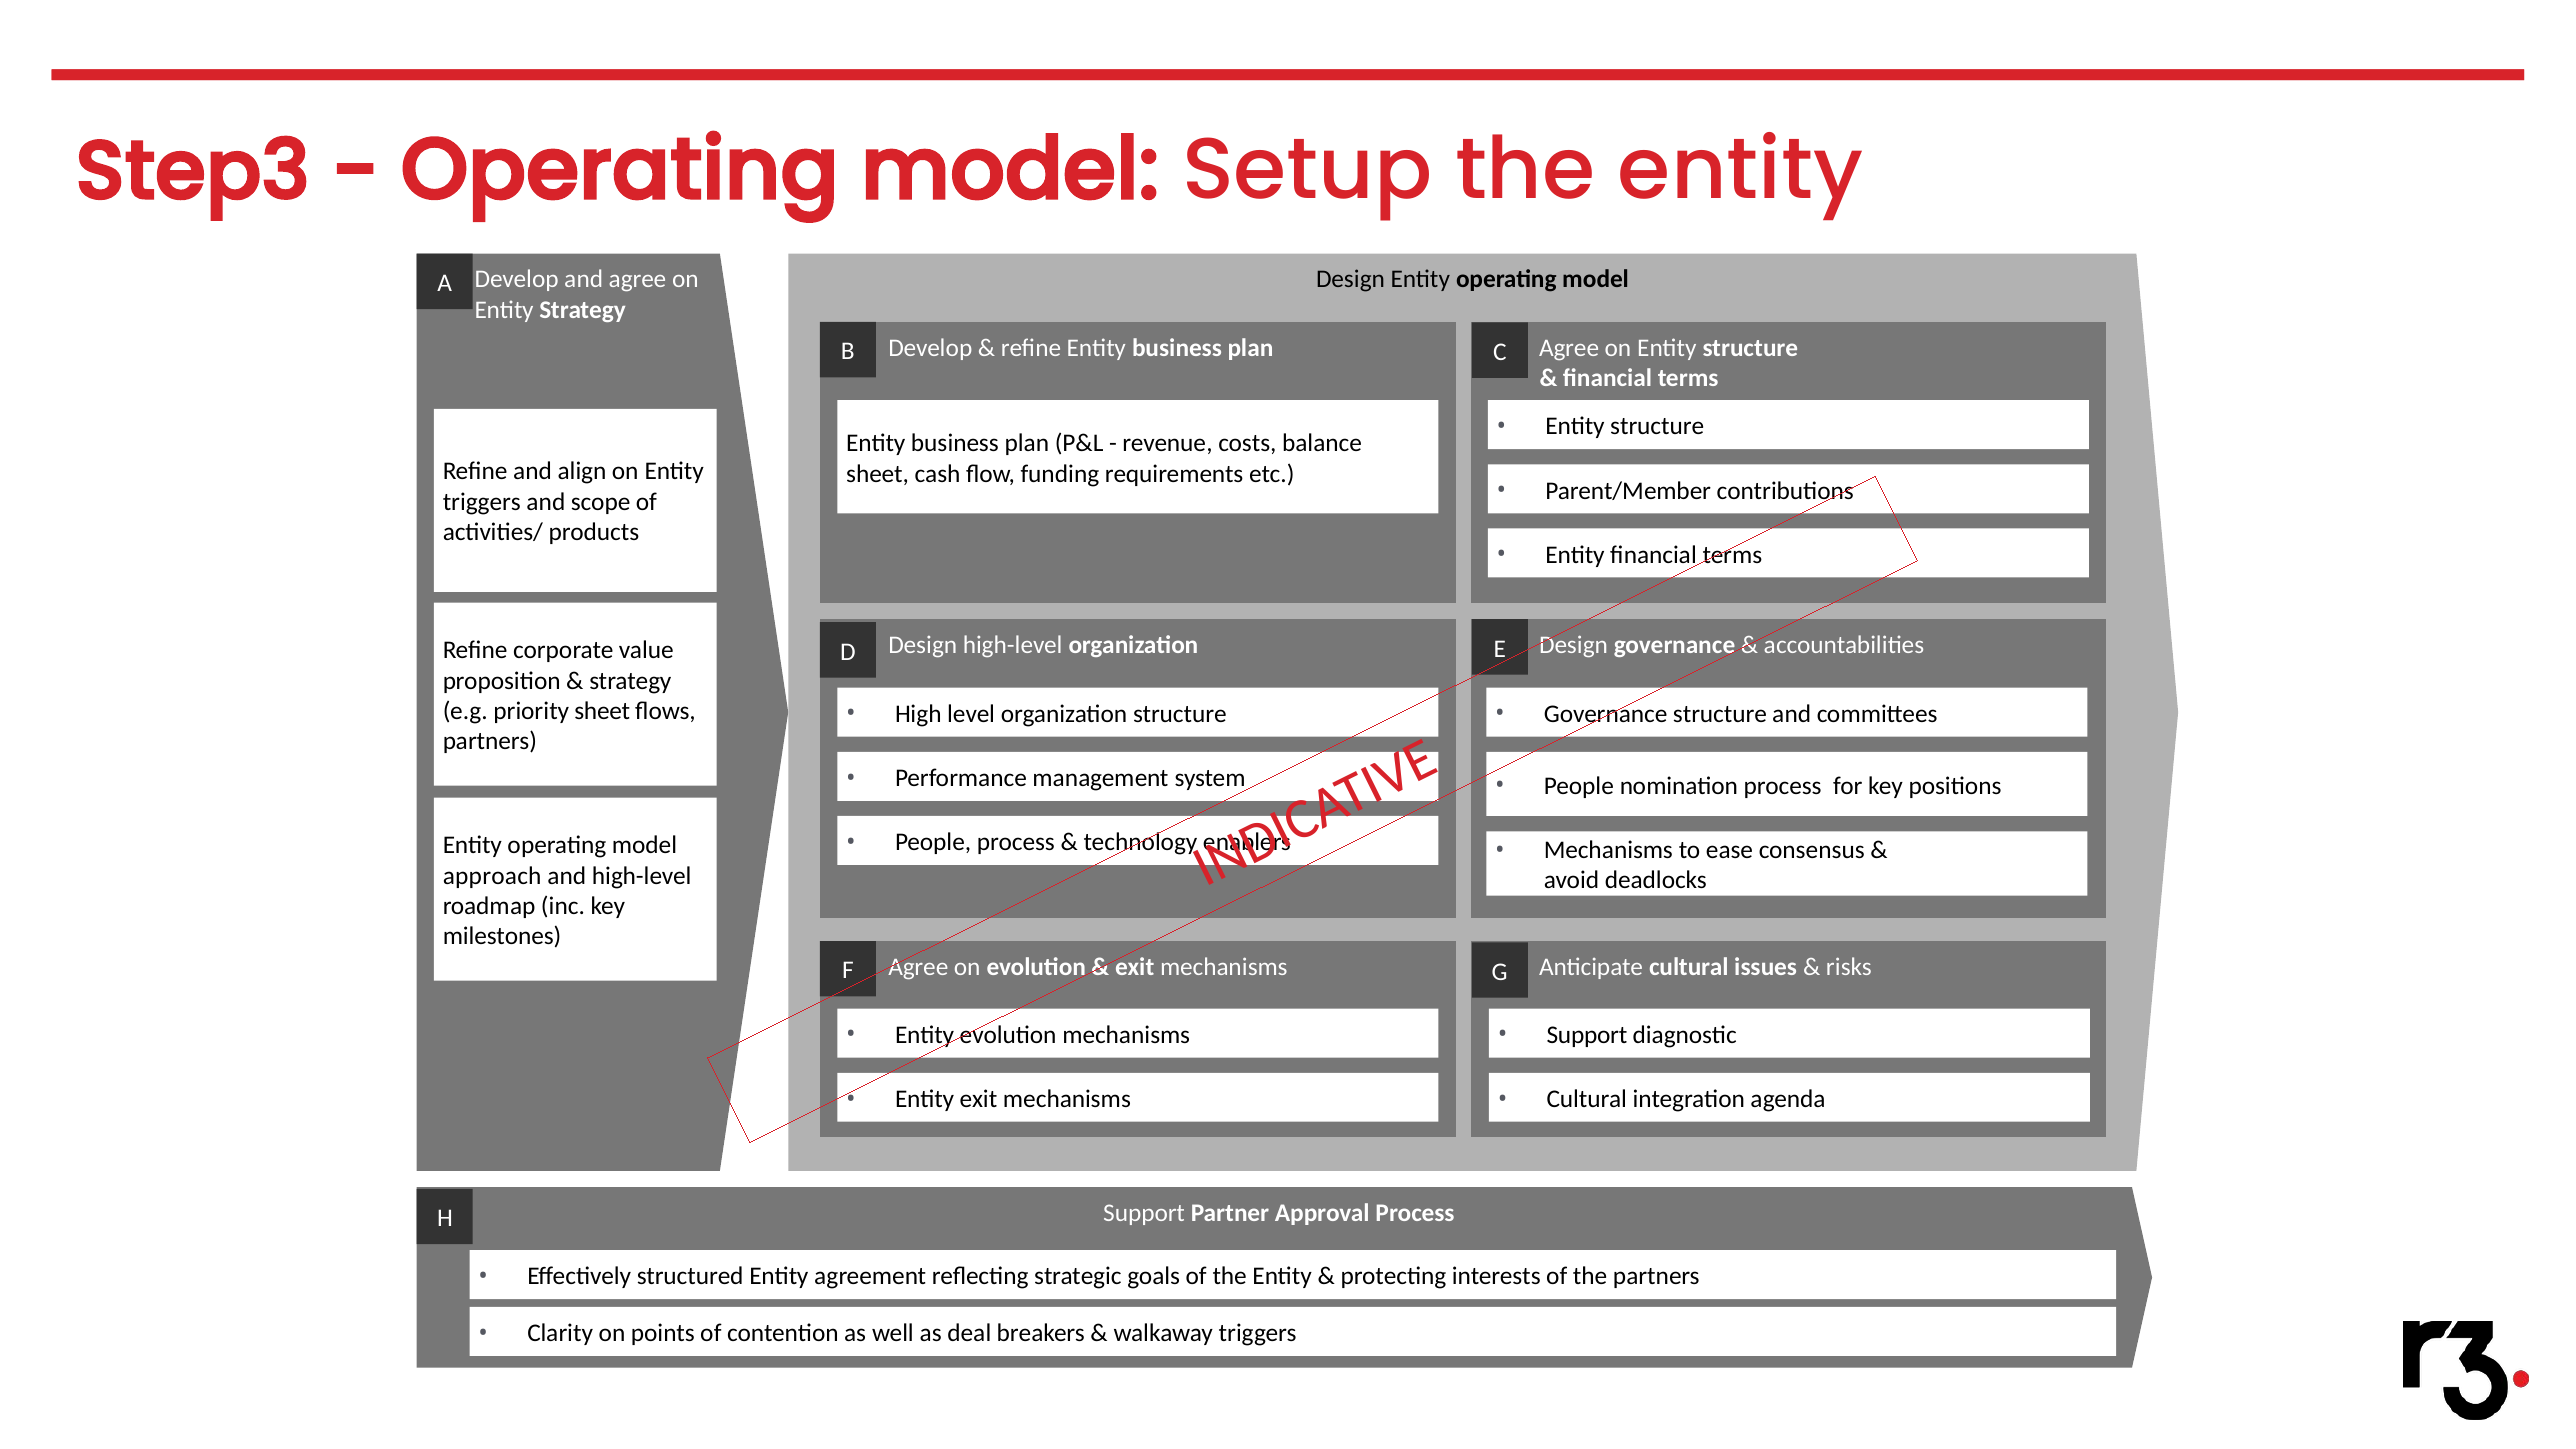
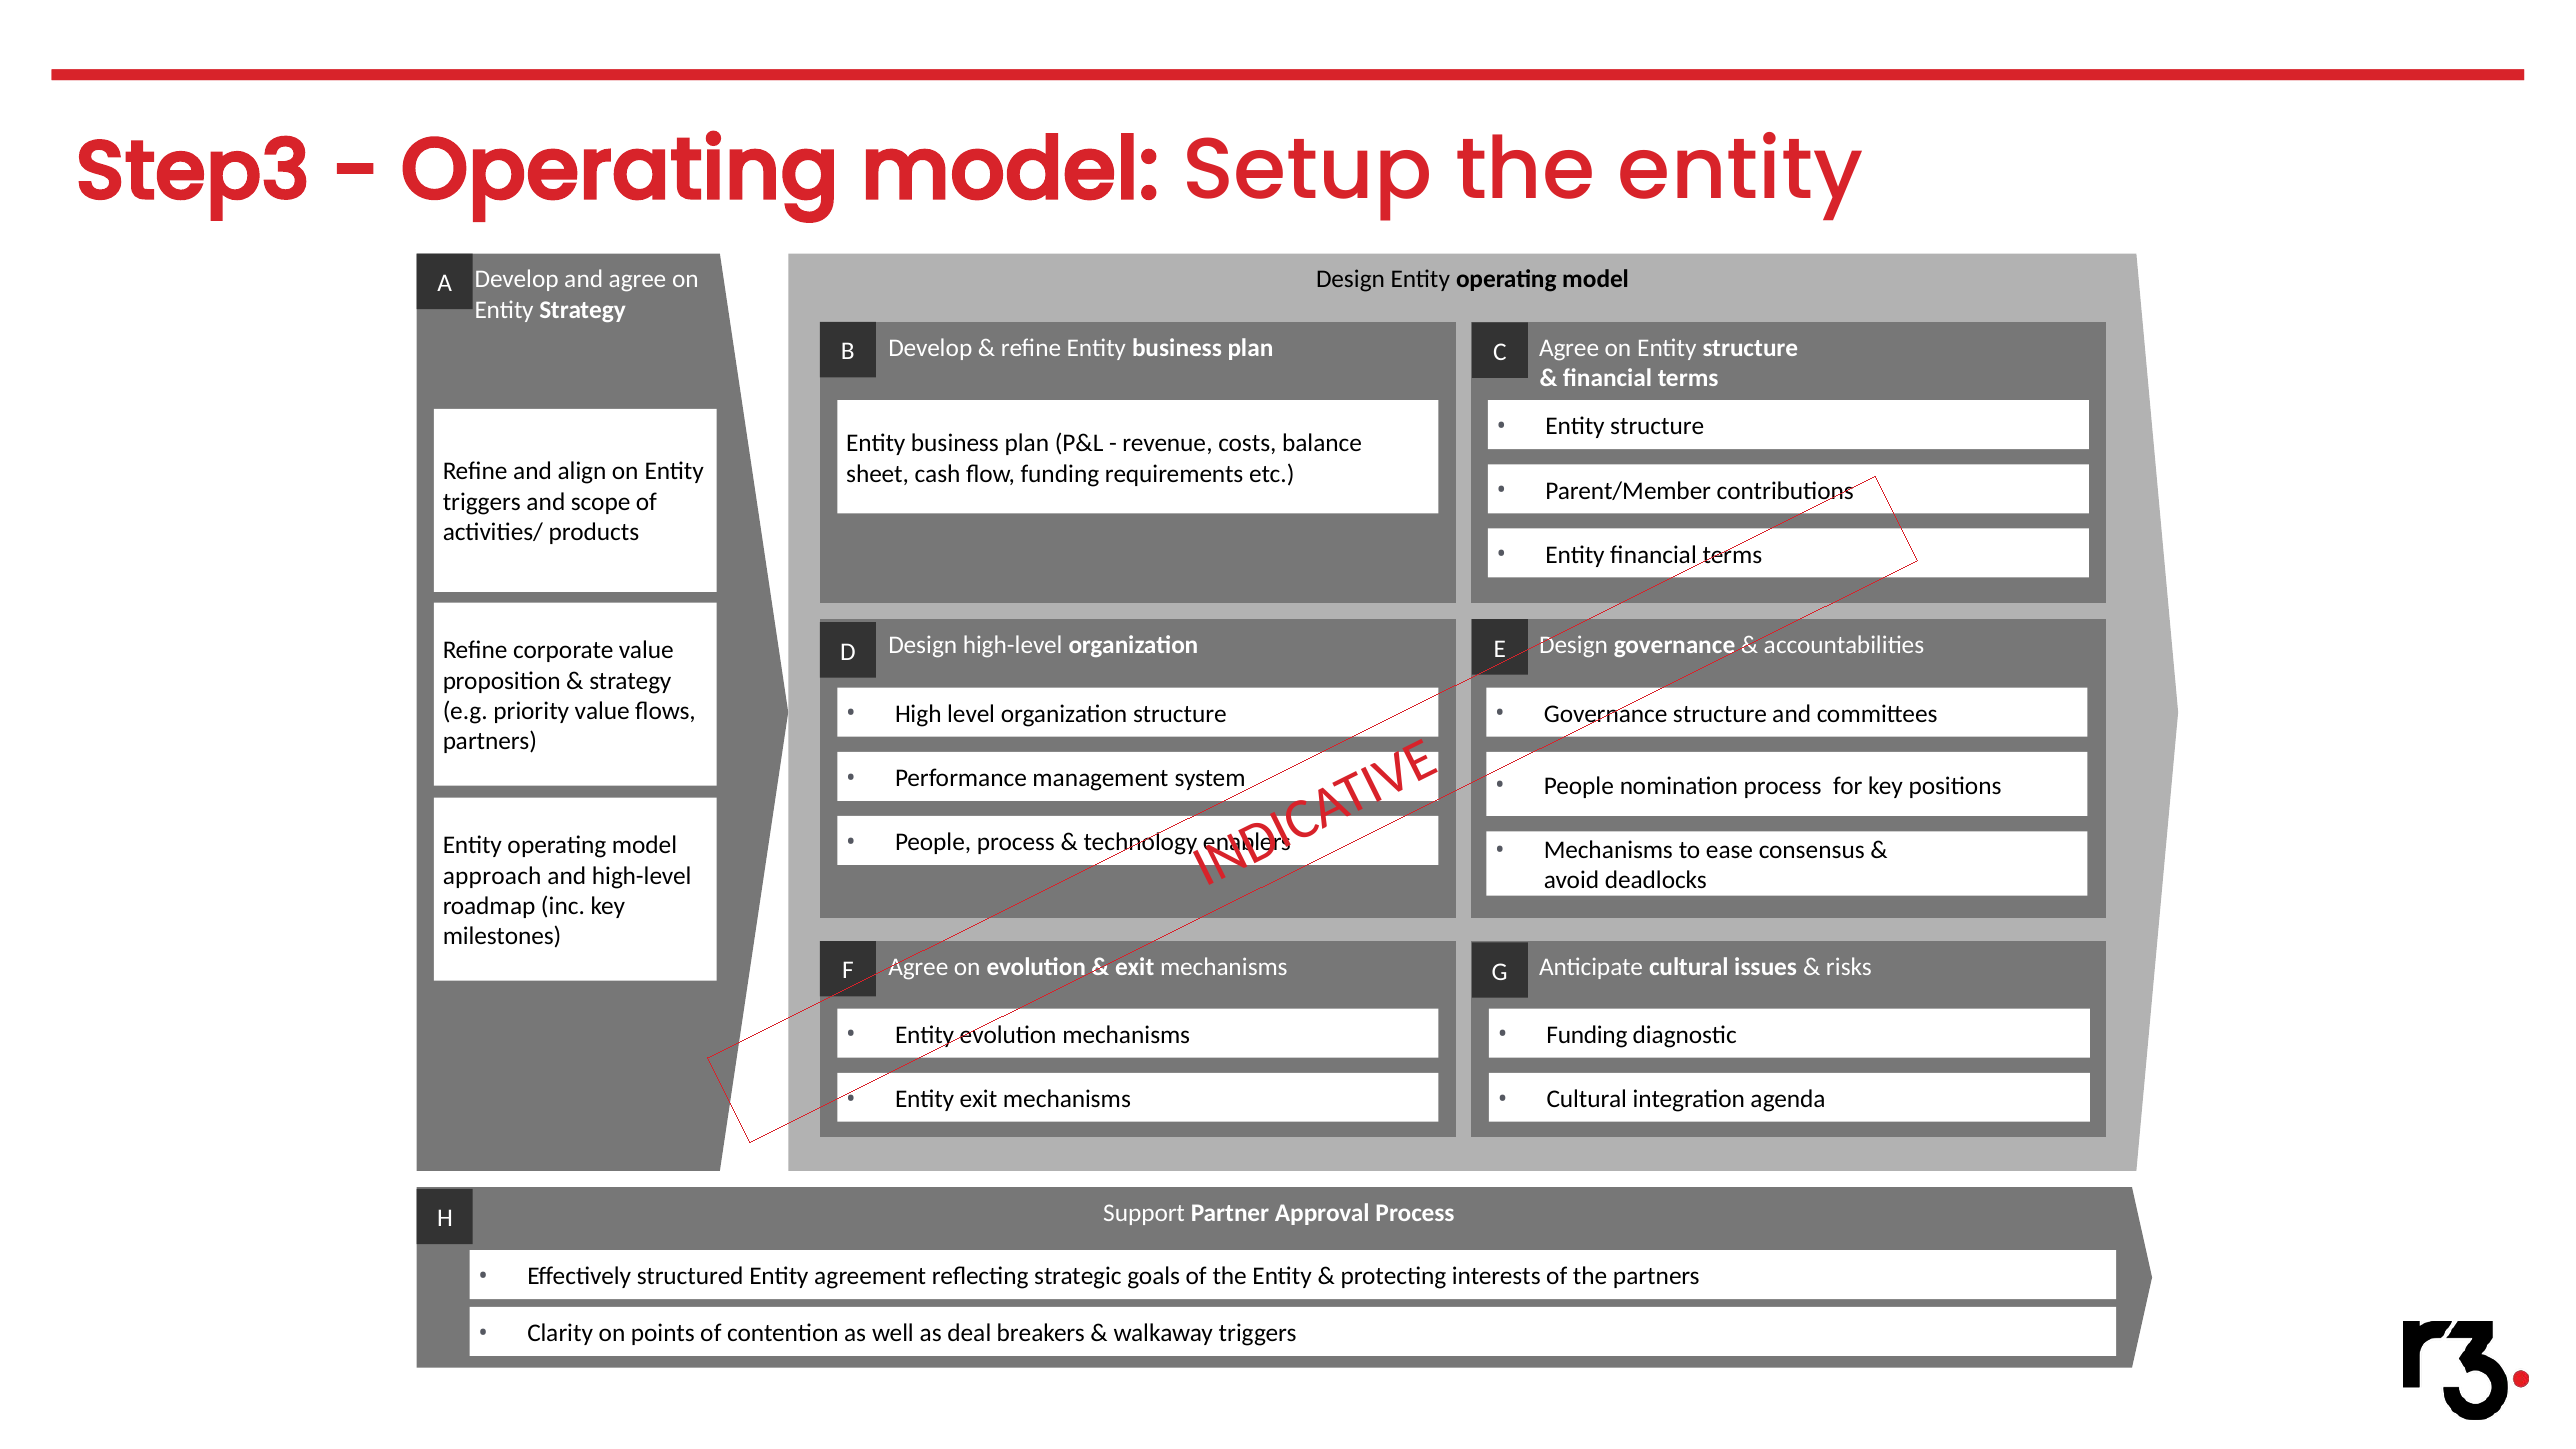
priority sheet: sheet -> value
Support at (1587, 1035): Support -> Funding
